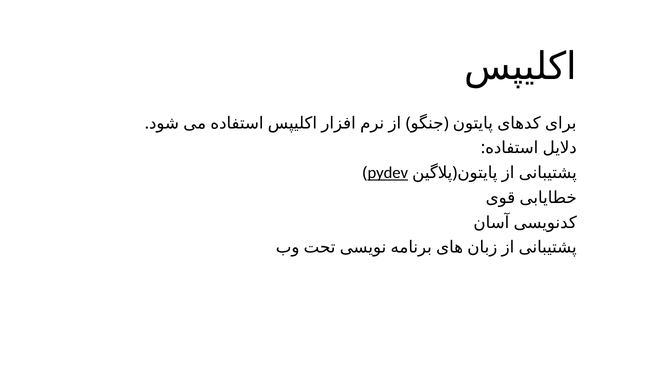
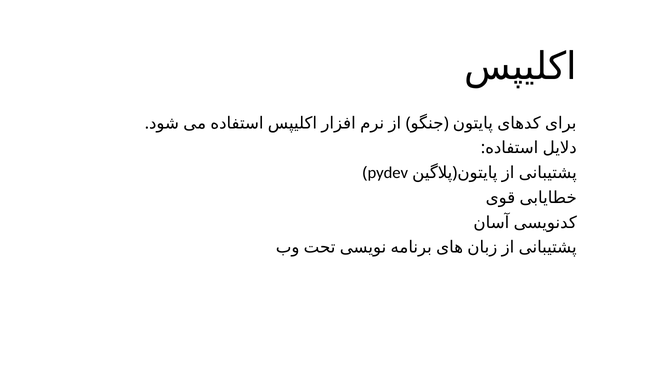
pydev underline: present -> none
